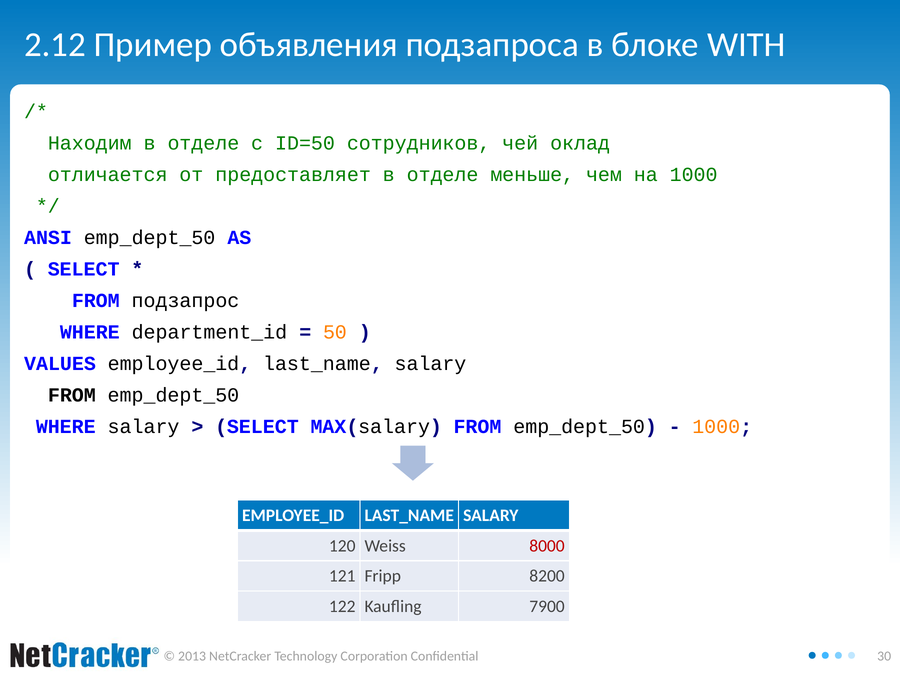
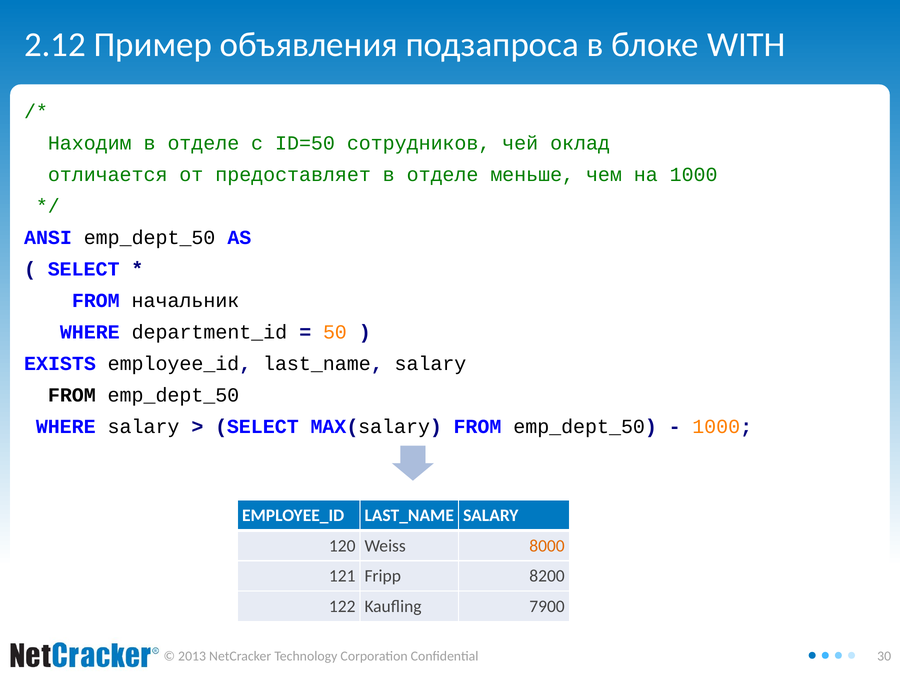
подзапрос: подзапрос -> начальник
VALUES: VALUES -> EXISTS
8000 colour: red -> orange
